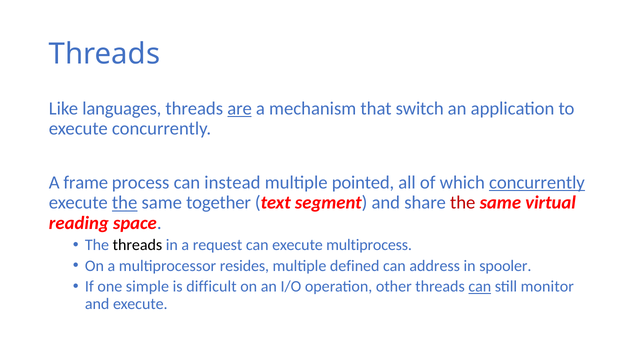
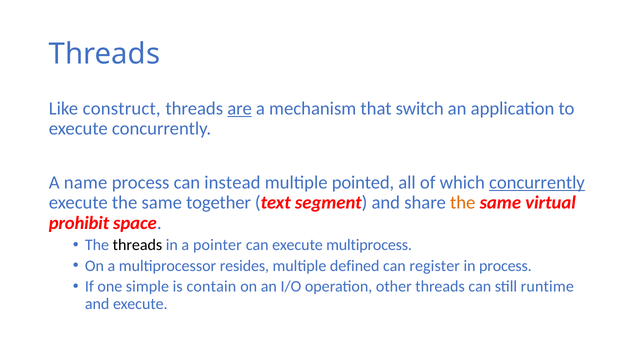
languages: languages -> construct
frame: frame -> name
the at (125, 203) underline: present -> none
the at (463, 203) colour: red -> orange
reading: reading -> prohibit
request: request -> pointer
address: address -> register
in spooler: spooler -> process
difficult: difficult -> contain
can at (480, 286) underline: present -> none
monitor: monitor -> runtime
